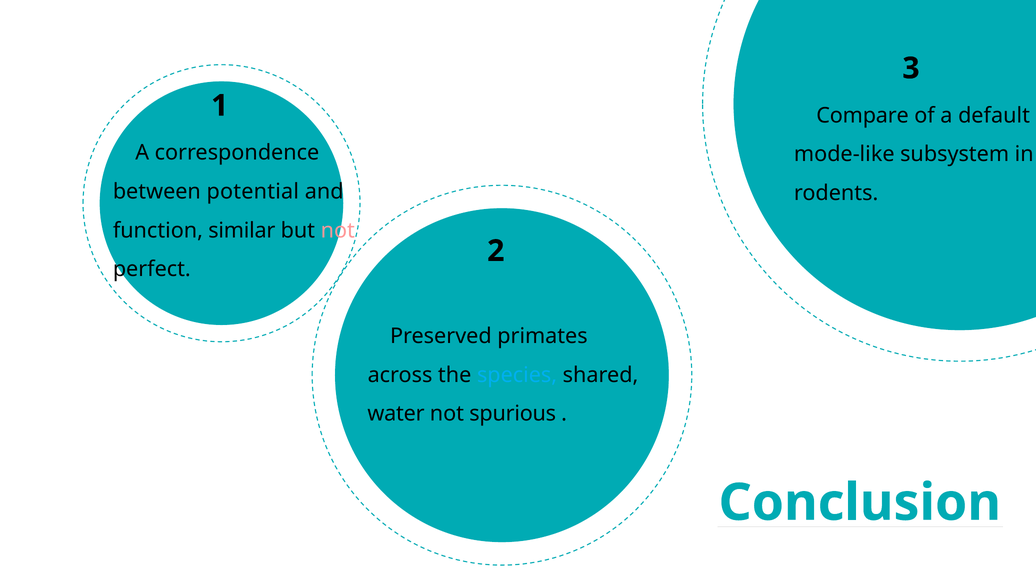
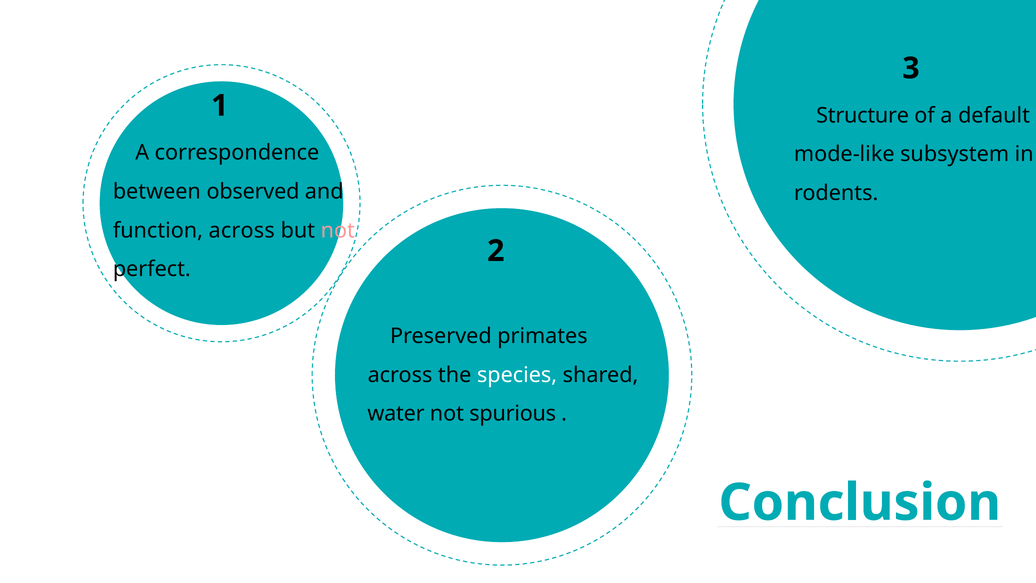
Compare: Compare -> Structure
potential: potential -> observed
function similar: similar -> across
species colour: light blue -> white
